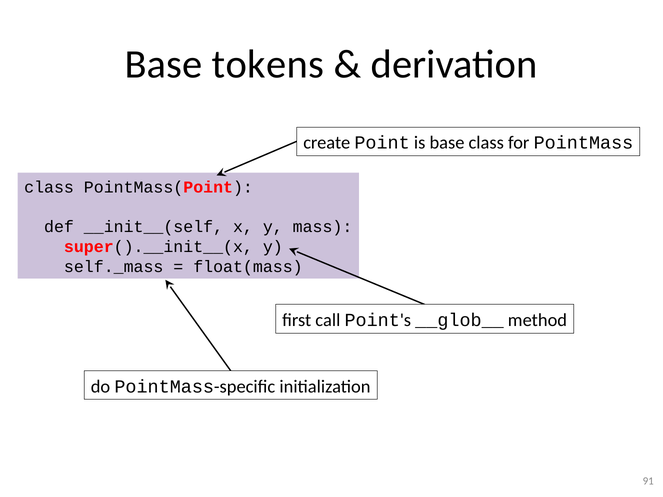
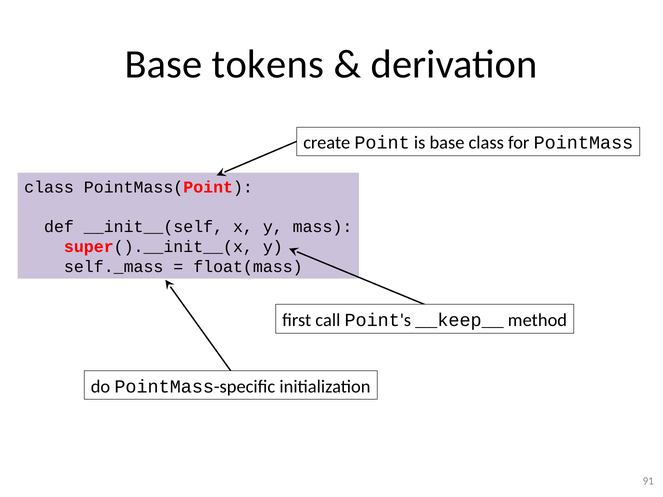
__glob__: __glob__ -> __keep__
